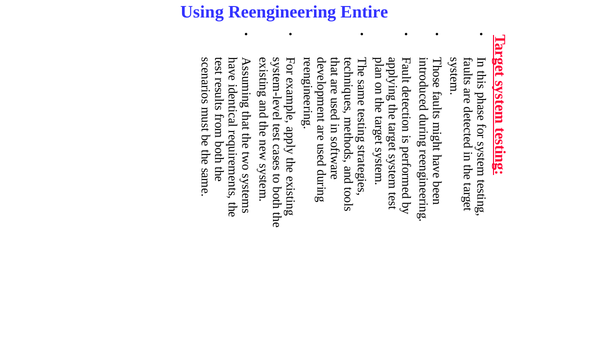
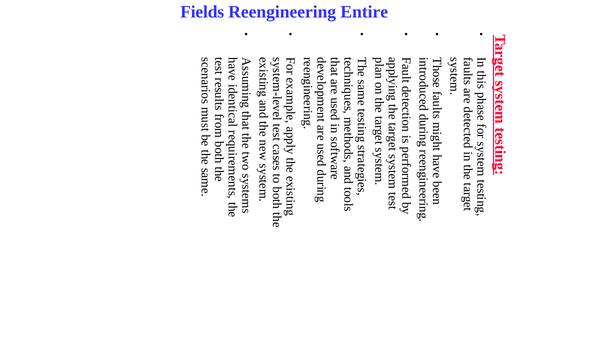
Using: Using -> Fields
